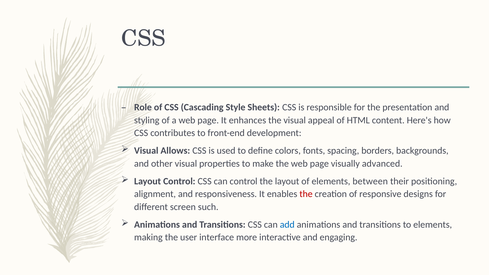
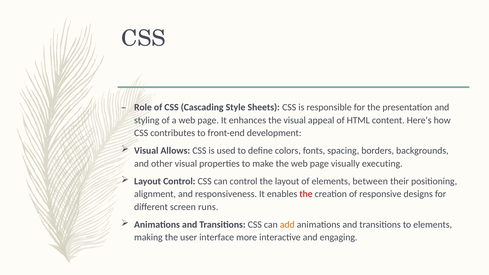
advanced: advanced -> executing
such: such -> runs
add colour: blue -> orange
